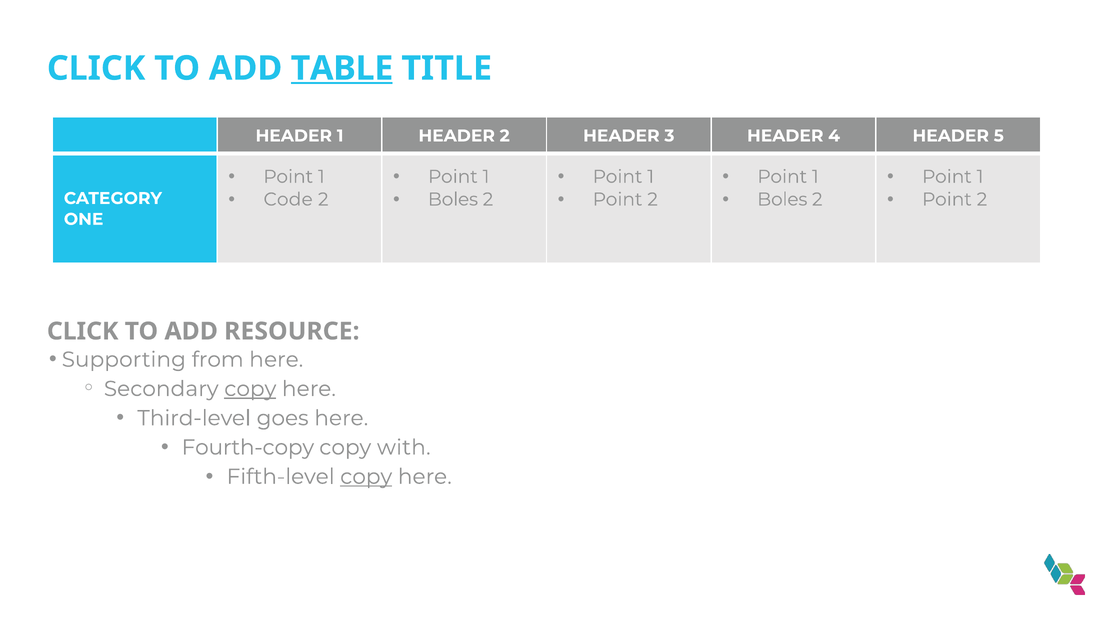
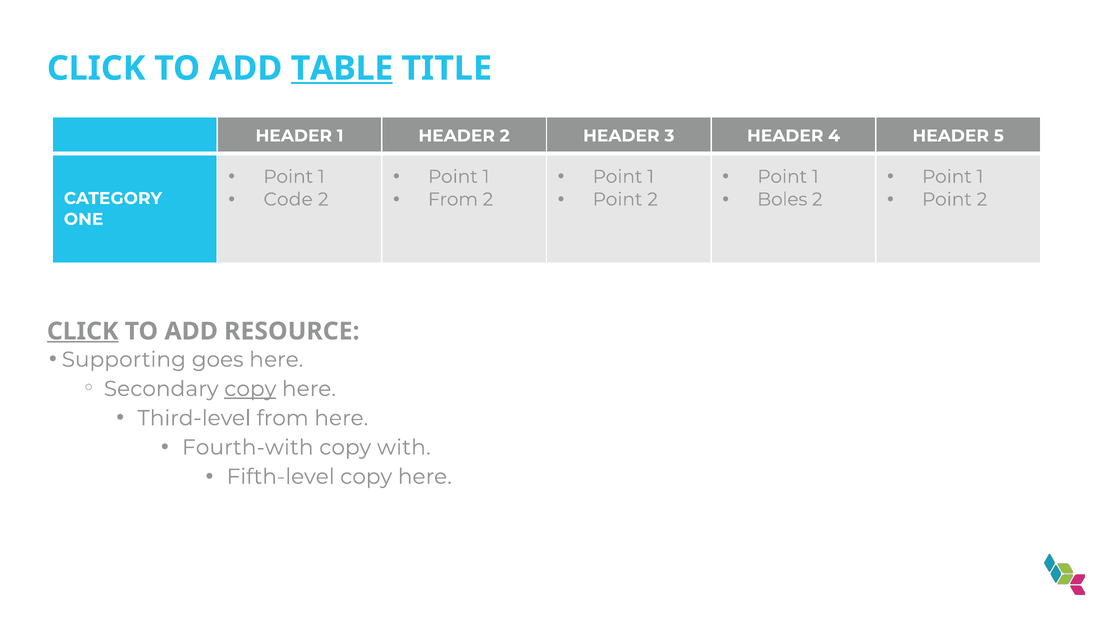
Boles at (453, 199): Boles -> From
CLICK at (83, 331) underline: none -> present
from: from -> goes
Third-level goes: goes -> from
Fourth-copy: Fourth-copy -> Fourth-with
copy at (366, 476) underline: present -> none
